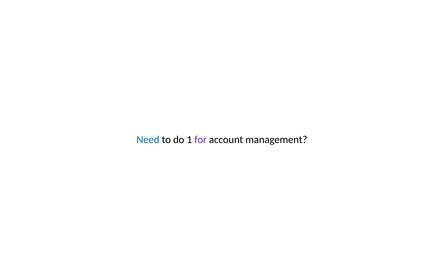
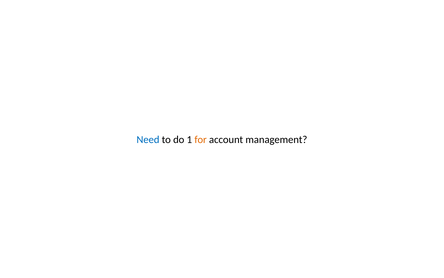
for colour: purple -> orange
